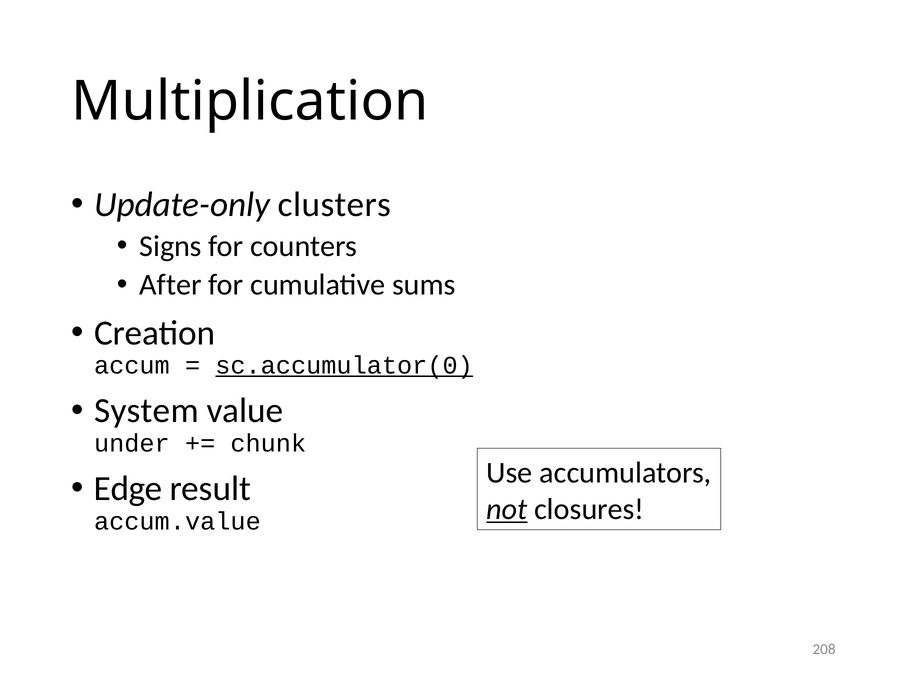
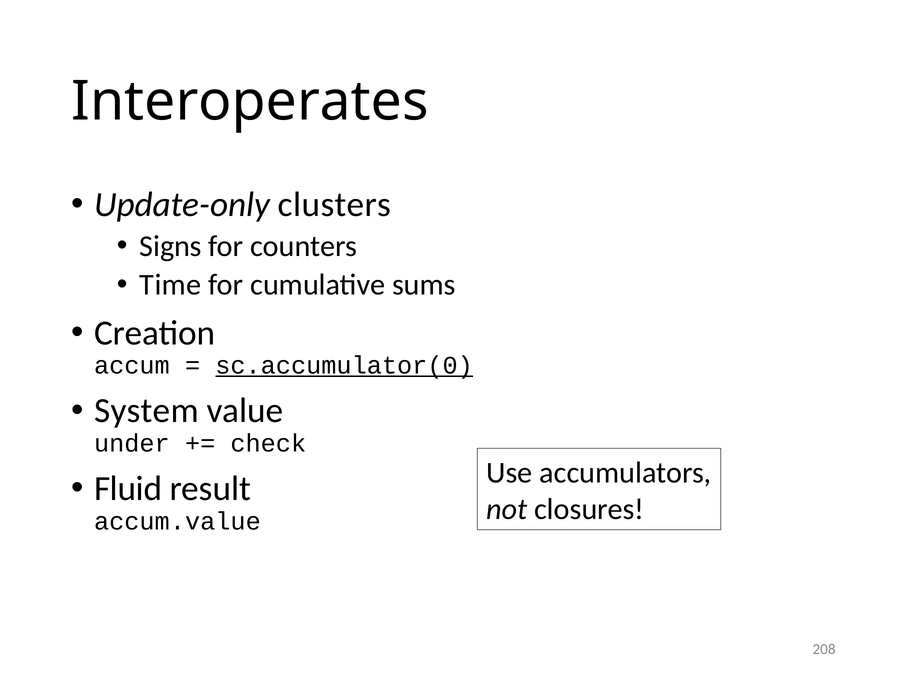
Multiplication: Multiplication -> Interoperates
After: After -> Time
chunk: chunk -> check
Edge: Edge -> Fluid
not underline: present -> none
